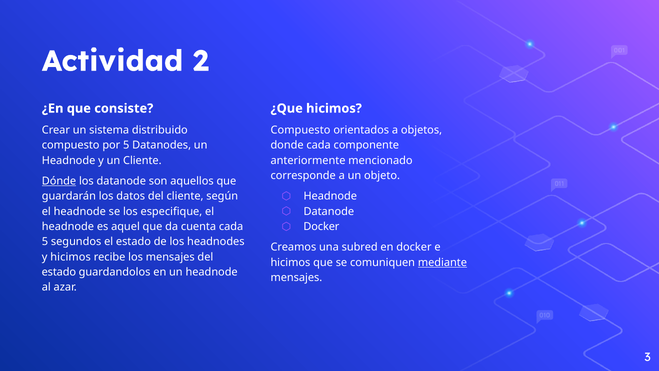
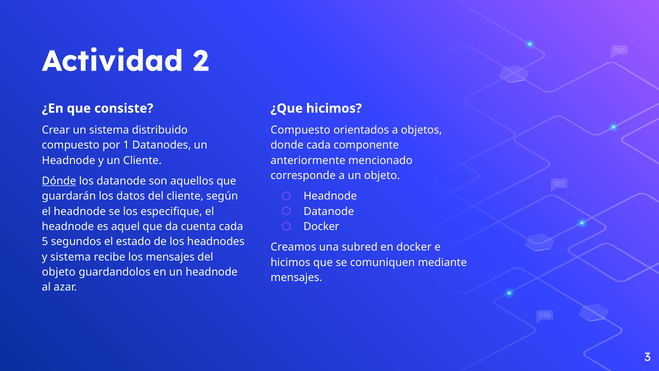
por 5: 5 -> 1
y hicimos: hicimos -> sistema
mediante underline: present -> none
estado at (59, 272): estado -> objeto
